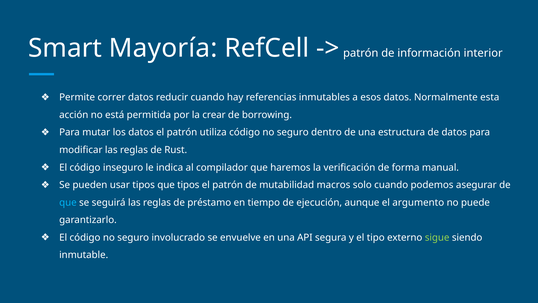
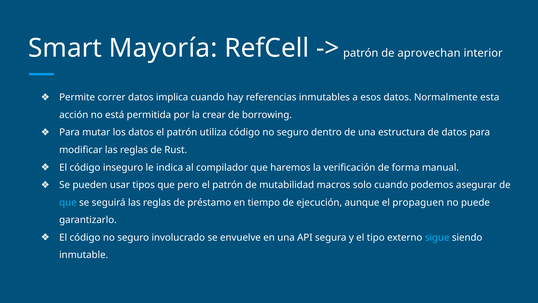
información: información -> aprovechan
reducir: reducir -> implica
que tipos: tipos -> pero
argumento: argumento -> propaguen
sigue colour: light green -> light blue
